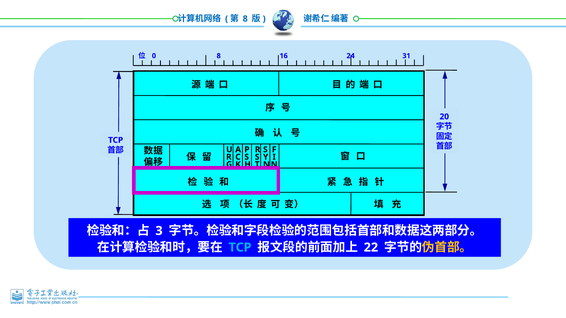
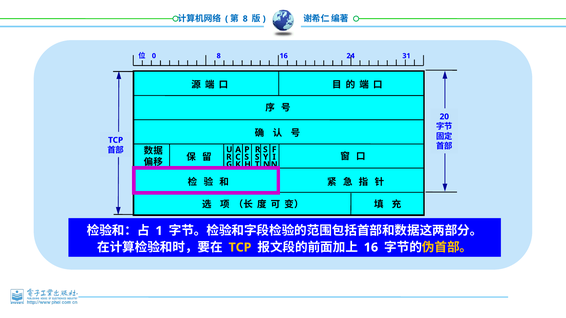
3: 3 -> 1
TCP at (240, 248) colour: light blue -> yellow
22 at (371, 248): 22 -> 16
